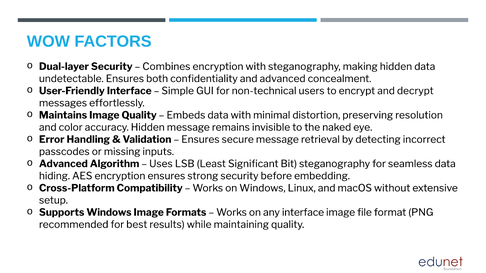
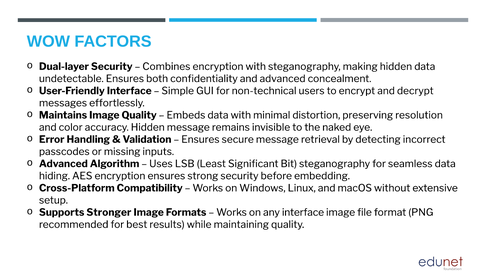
Supports Windows: Windows -> Stronger
